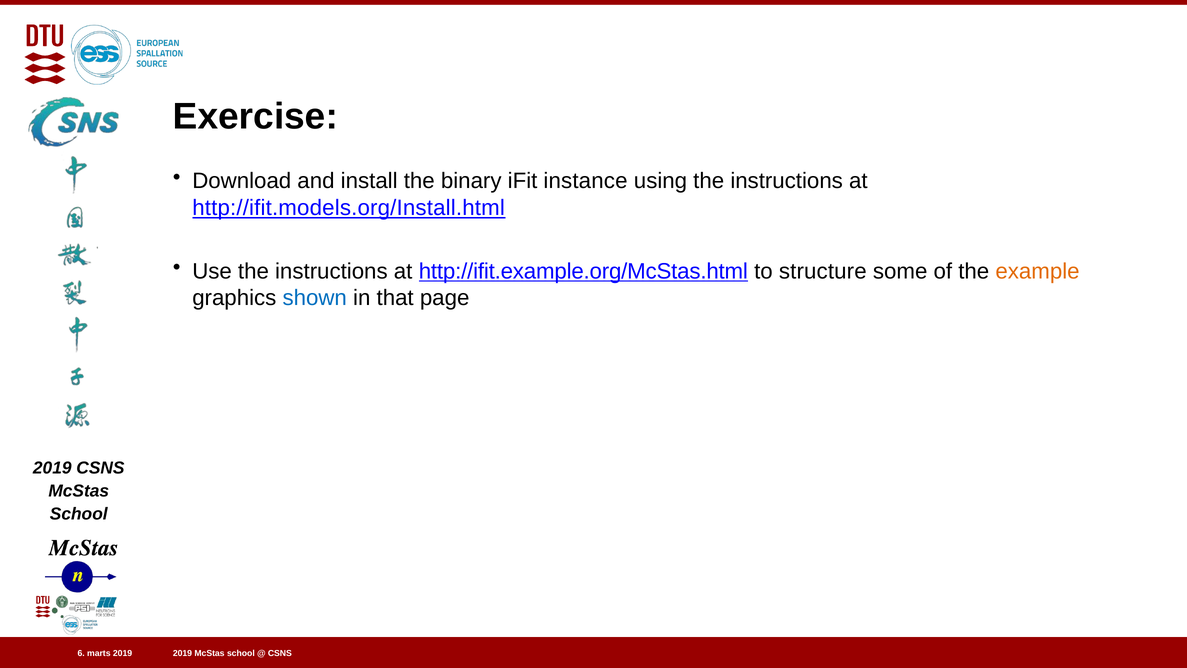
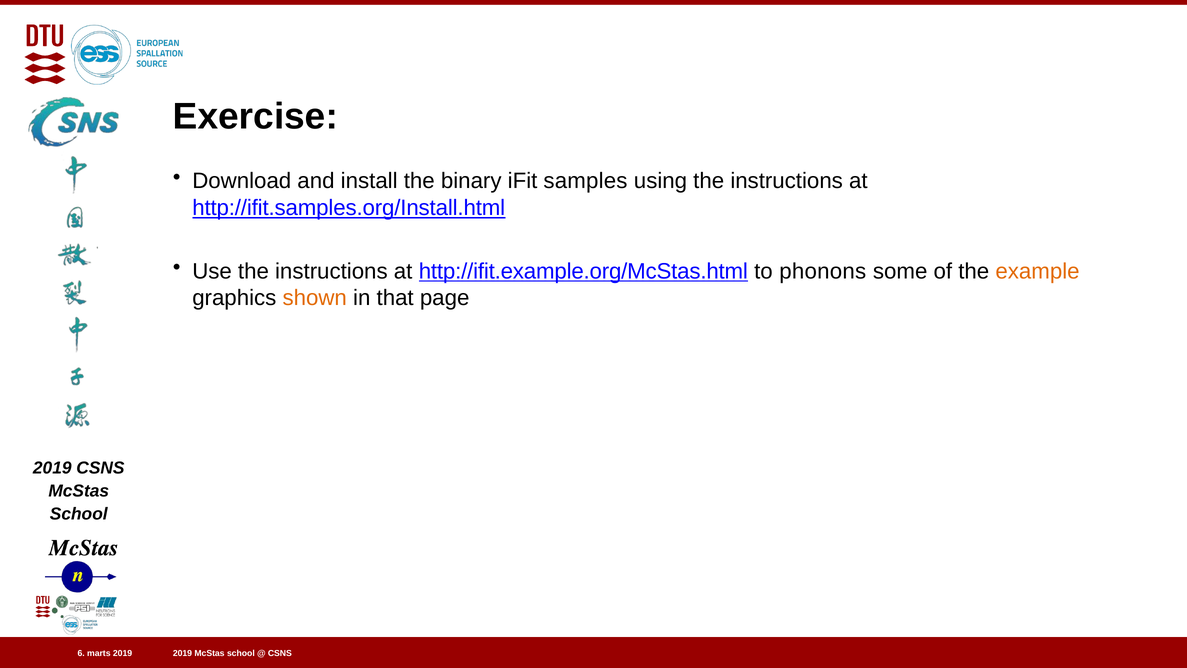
instance: instance -> samples
http://ifit.models.org/Install.html: http://ifit.models.org/Install.html -> http://ifit.samples.org/Install.html
structure: structure -> phonons
shown colour: blue -> orange
